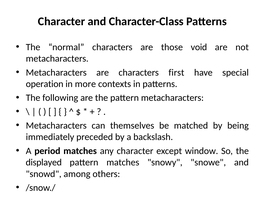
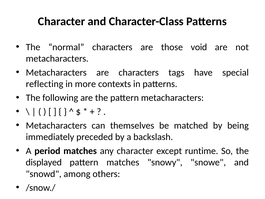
first: first -> tags
operation: operation -> reflecting
window: window -> runtime
